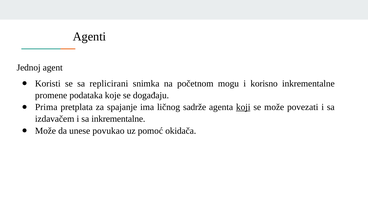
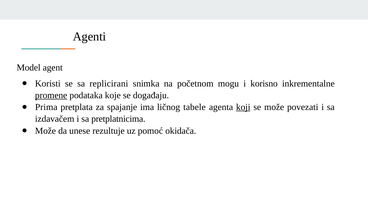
Jednoj: Jednoj -> Model
promene underline: none -> present
sadrže: sadrže -> tabele
sa inkrementalne: inkrementalne -> pretplatnicima
povukao: povukao -> rezultuje
